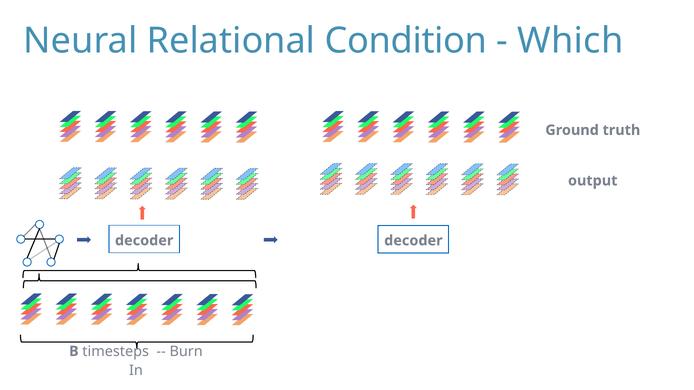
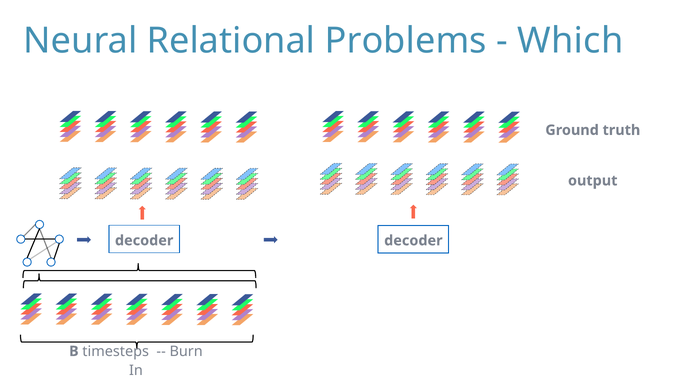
Condition: Condition -> Problems
